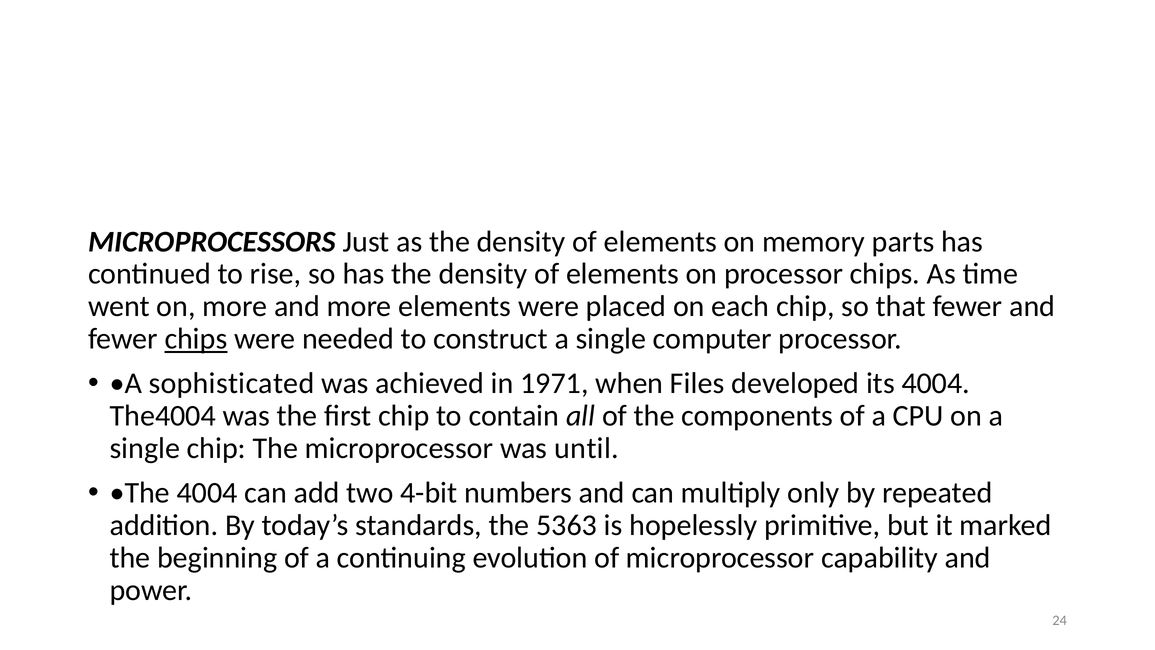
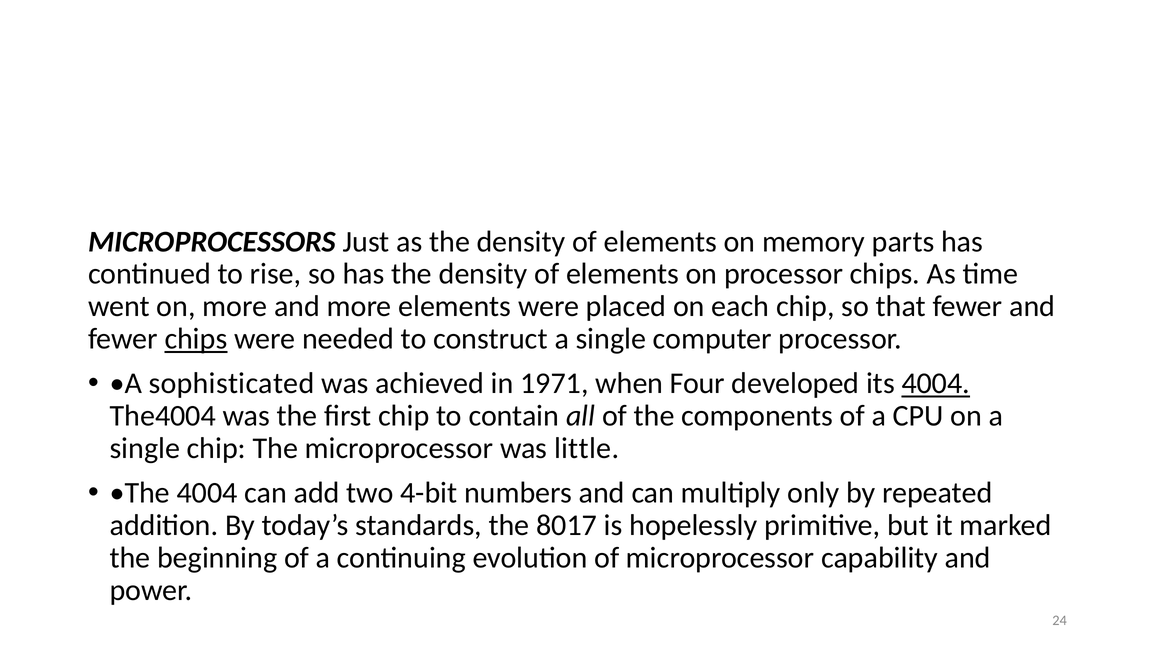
Files: Files -> Four
4004 at (936, 383) underline: none -> present
until: until -> little
5363: 5363 -> 8017
